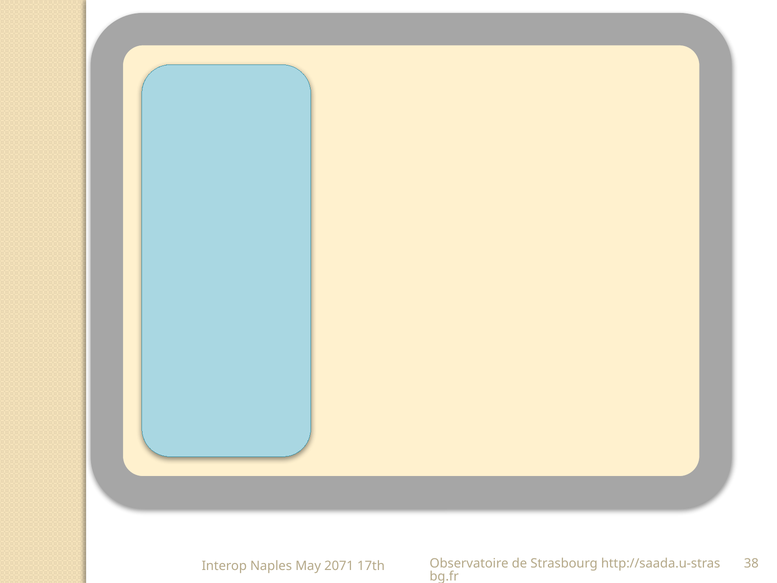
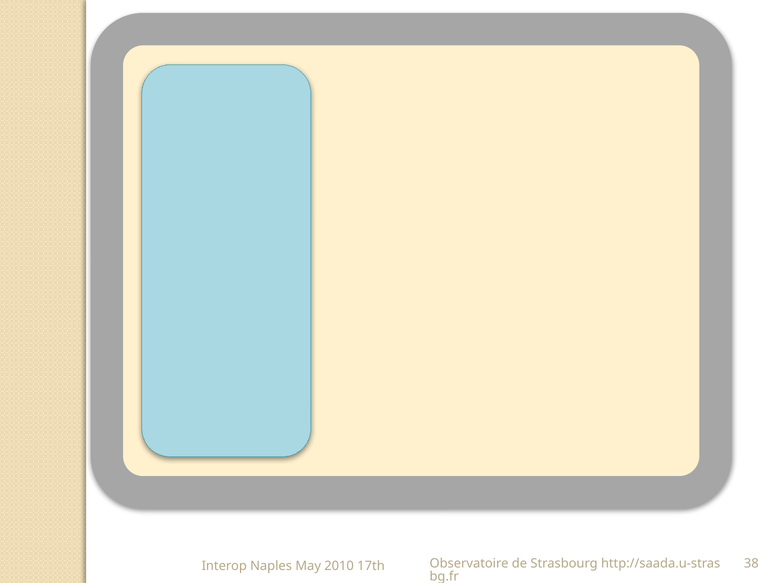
2071: 2071 -> 2010
